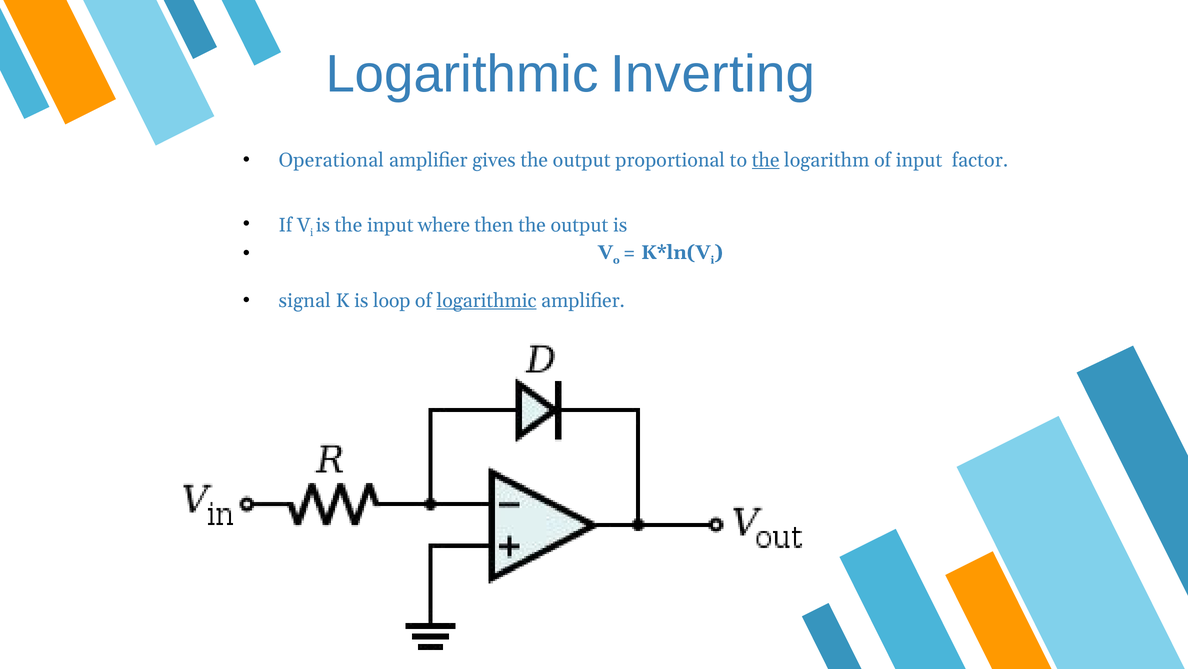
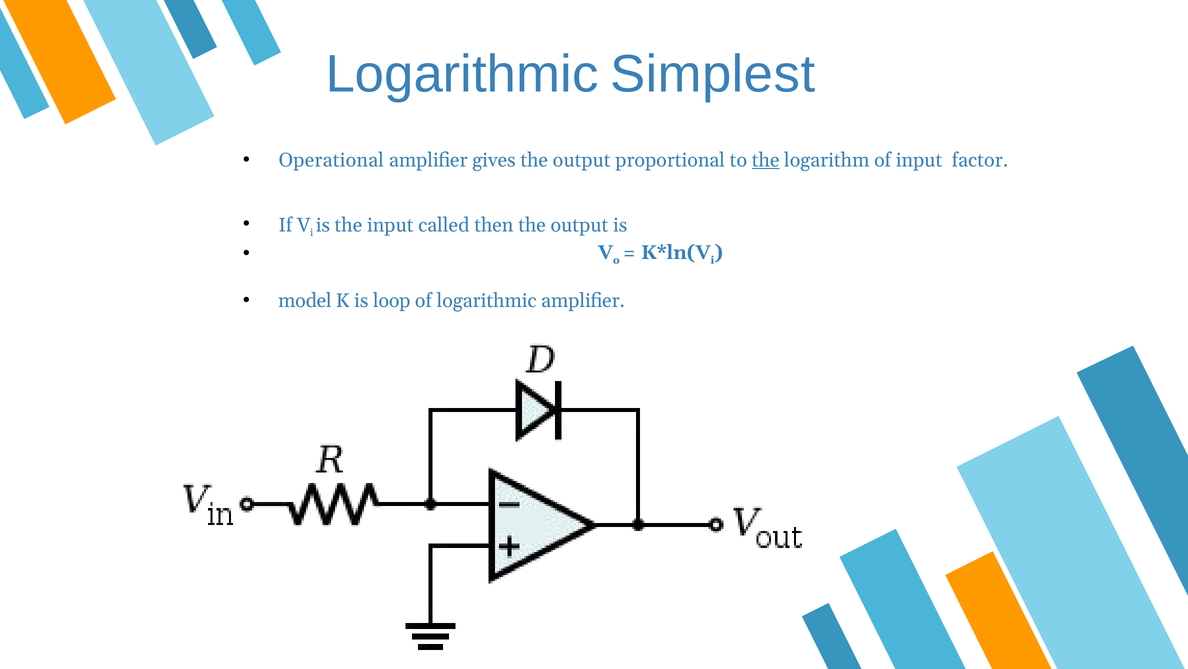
Inverting: Inverting -> Simplest
where: where -> called
signal: signal -> model
logarithmic at (487, 300) underline: present -> none
